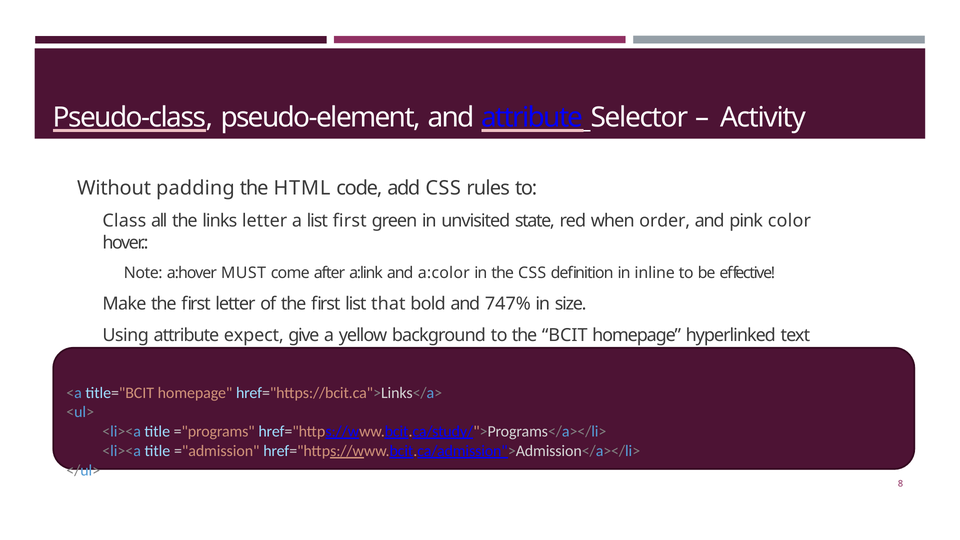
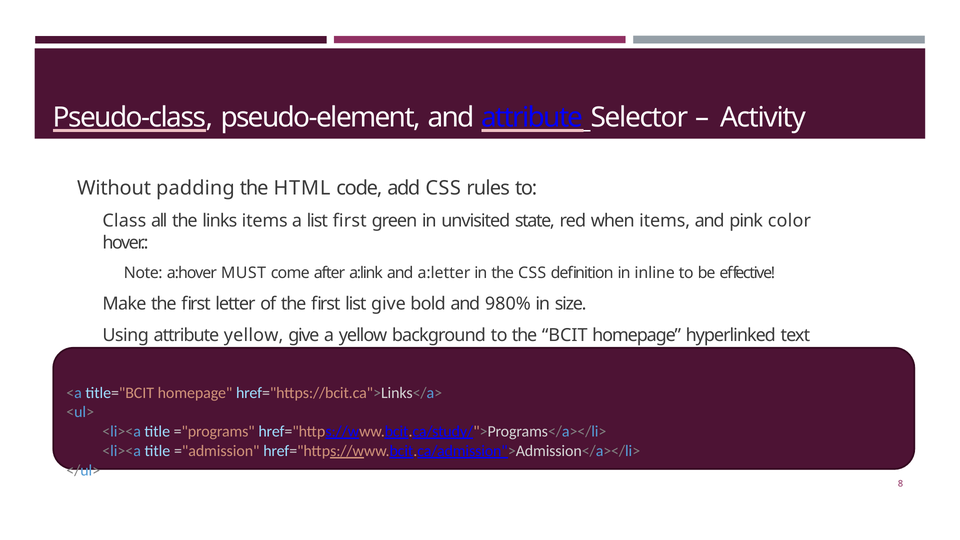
links letter: letter -> items
when order: order -> items
a:color: a:color -> a:letter
list that: that -> give
747%: 747% -> 980%
attribute expect: expect -> yellow
